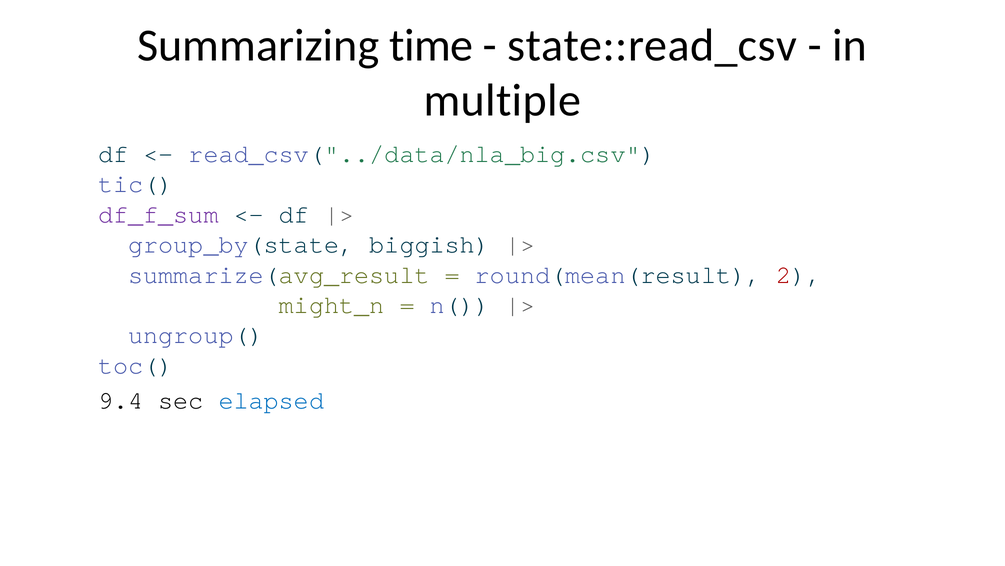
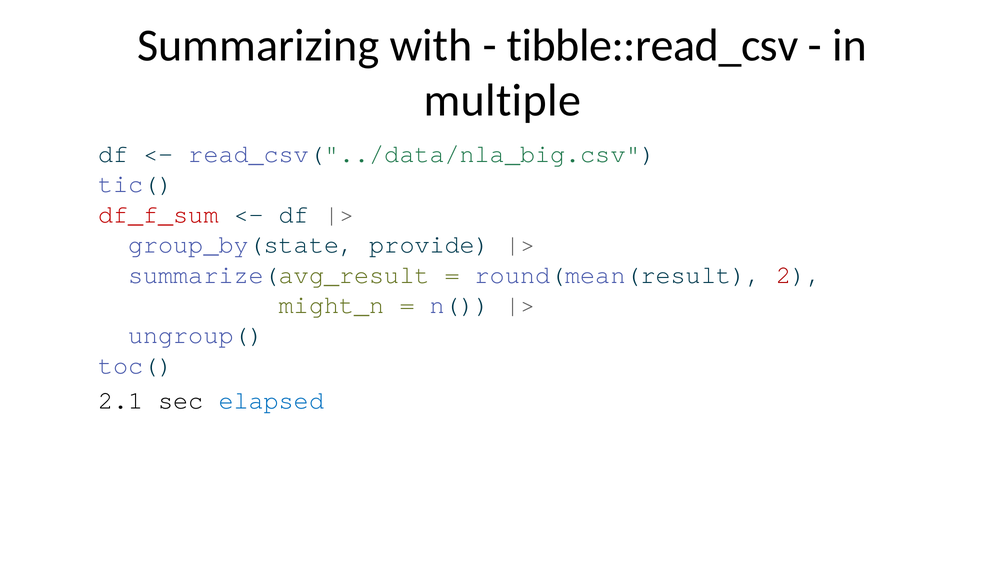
time: time -> with
state::read_csv: state::read_csv -> tibble::read_csv
df_f_sum colour: purple -> red
biggish: biggish -> provide
9.4: 9.4 -> 2.1
